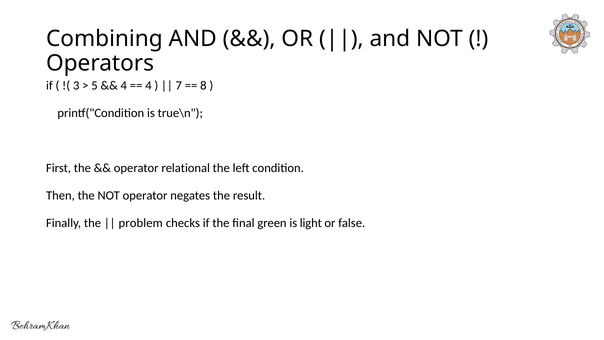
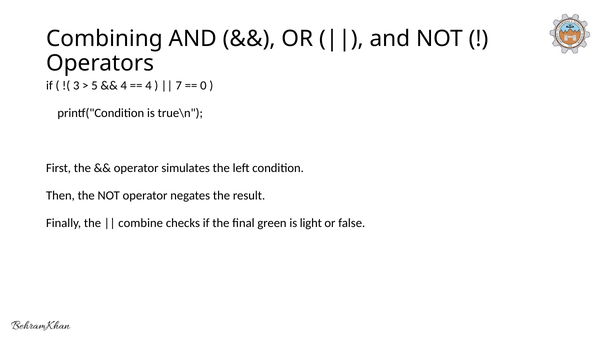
8: 8 -> 0
relational: relational -> simulates
problem: problem -> combine
